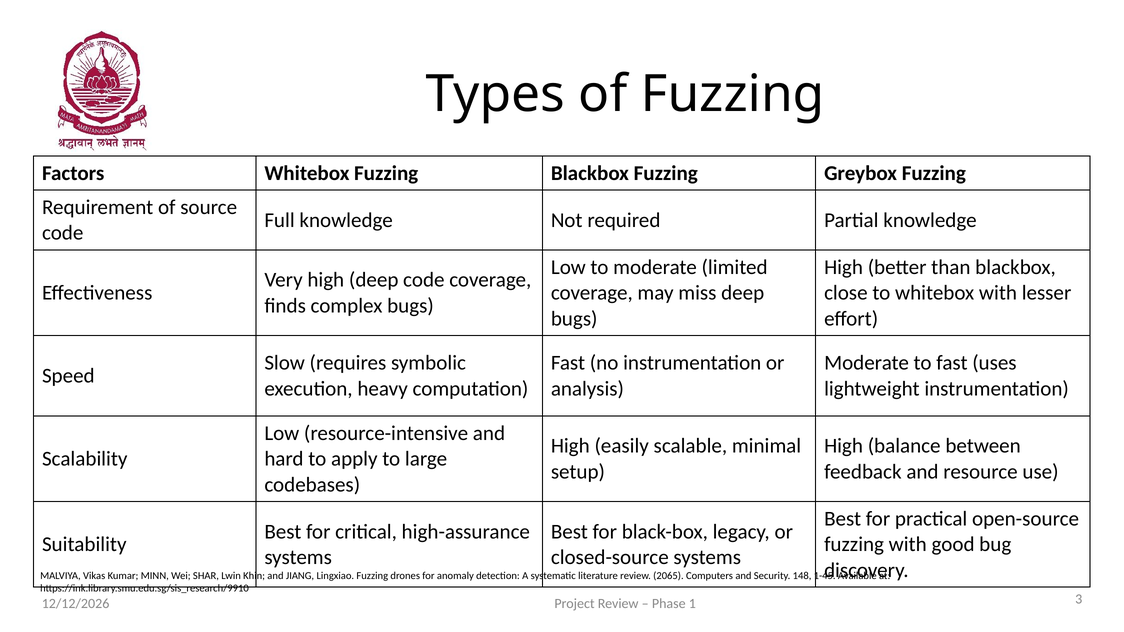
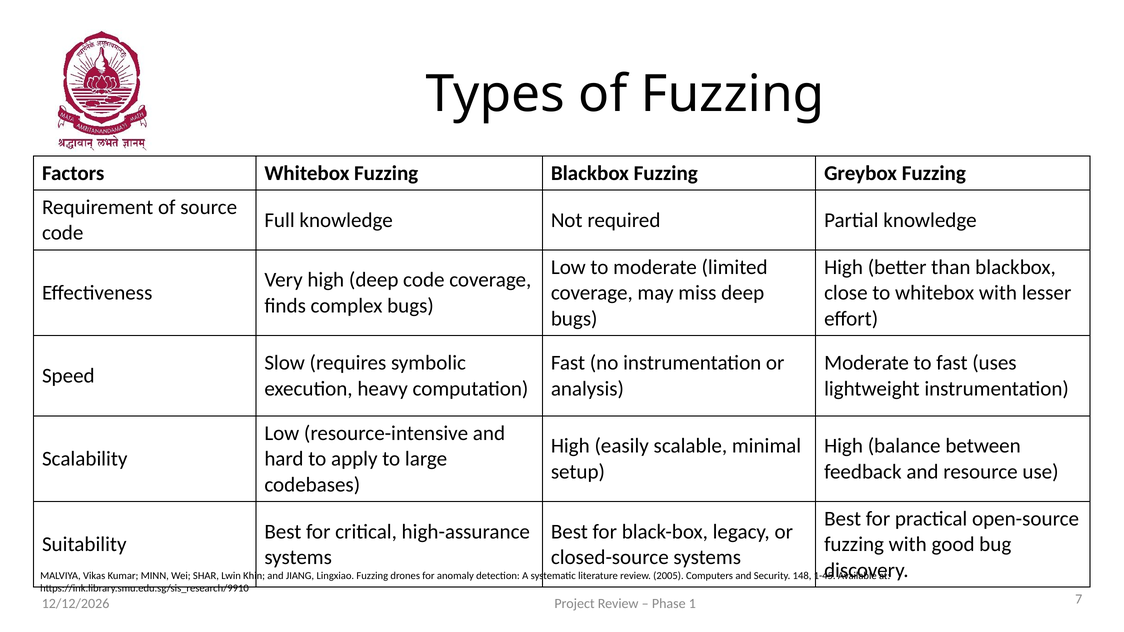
2065: 2065 -> 2005
3: 3 -> 7
